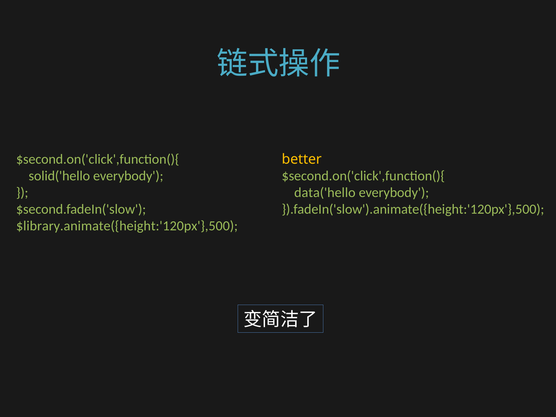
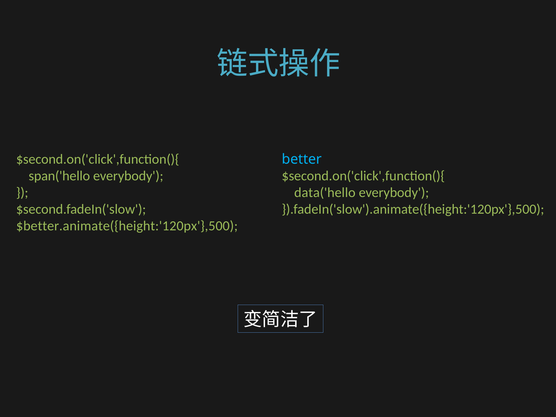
better colour: yellow -> light blue
solid('hello: solid('hello -> span('hello
$library.animate({height:'120px'},500: $library.animate({height:'120px'},500 -> $better.animate({height:'120px'},500
